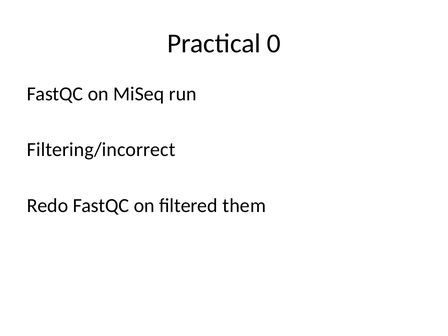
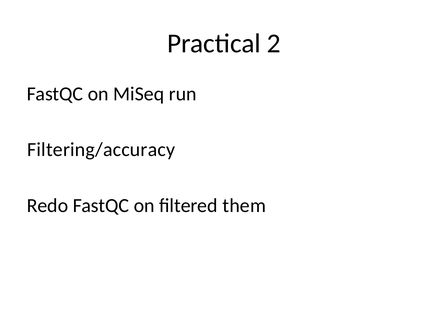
0: 0 -> 2
Filtering/incorrect: Filtering/incorrect -> Filtering/accuracy
